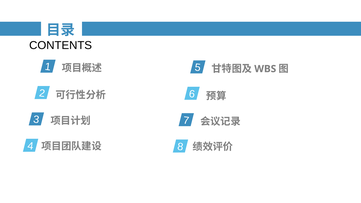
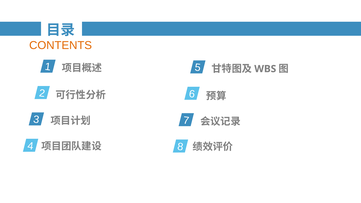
CONTENTS colour: black -> orange
